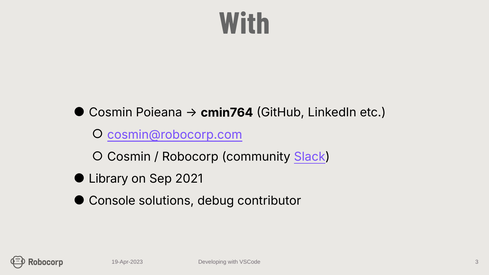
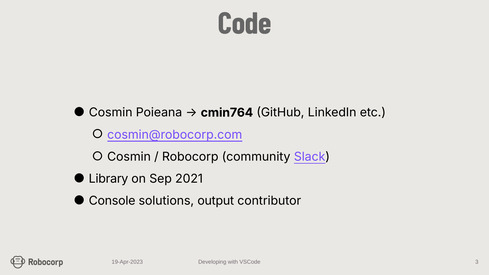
With at (244, 24): With -> Code
debug: debug -> output
